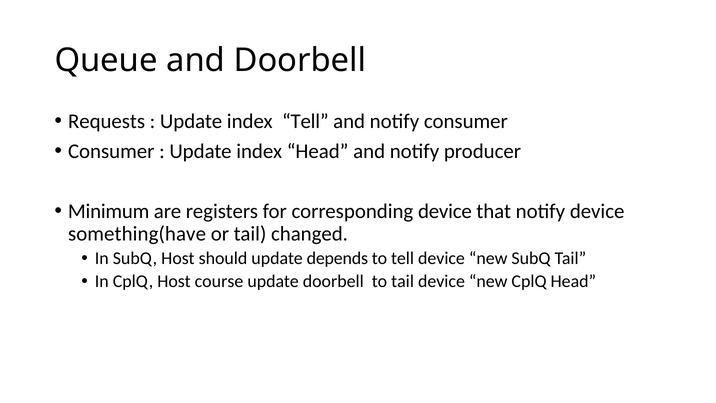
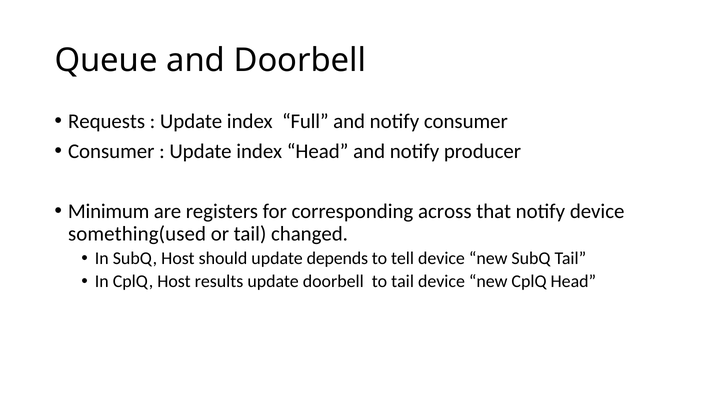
index Tell: Tell -> Full
corresponding device: device -> across
something(have: something(have -> something(used
course: course -> results
